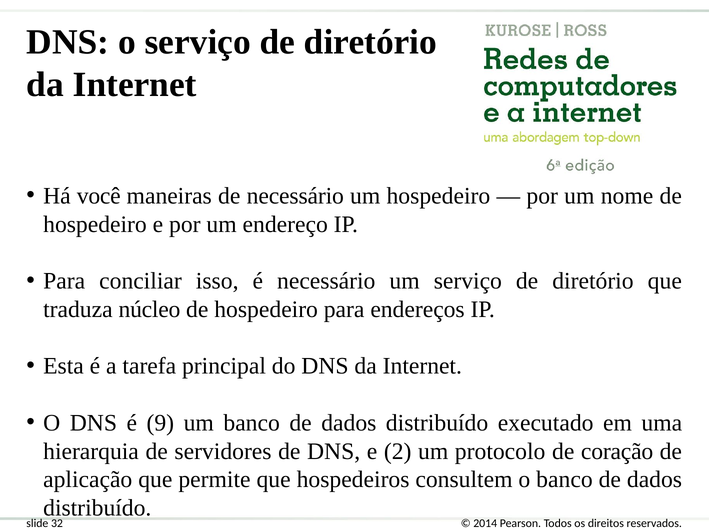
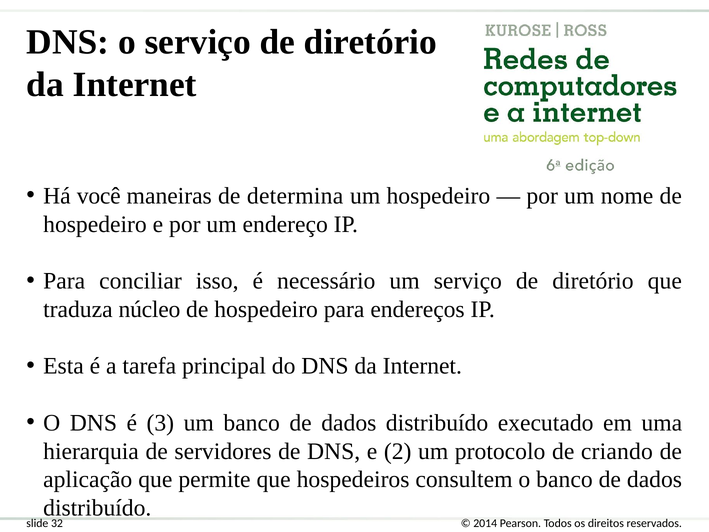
de necessário: necessário -> determina
9: 9 -> 3
coração: coração -> criando
